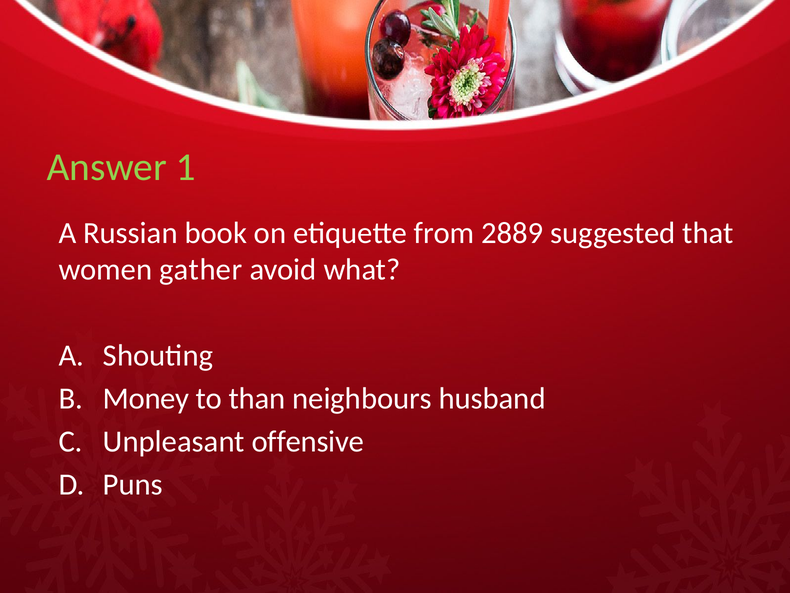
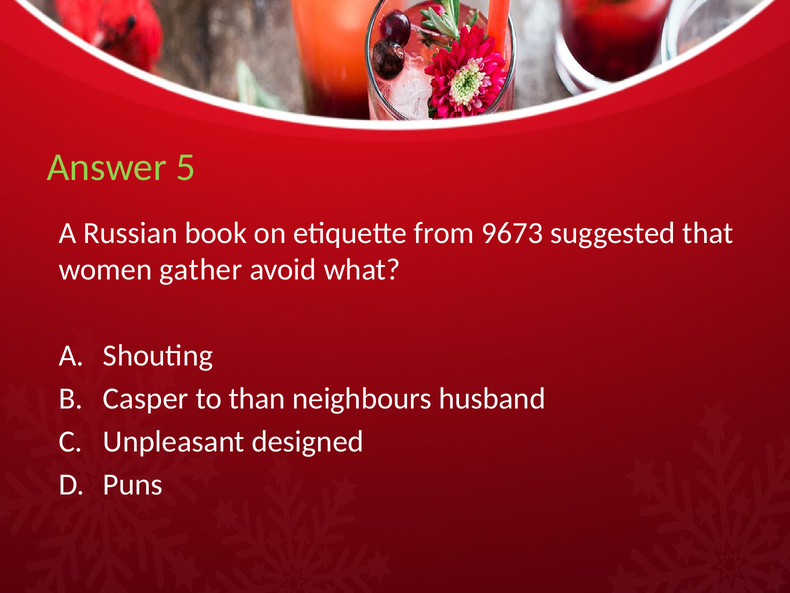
1: 1 -> 5
2889: 2889 -> 9673
Money: Money -> Casper
offensive: offensive -> designed
